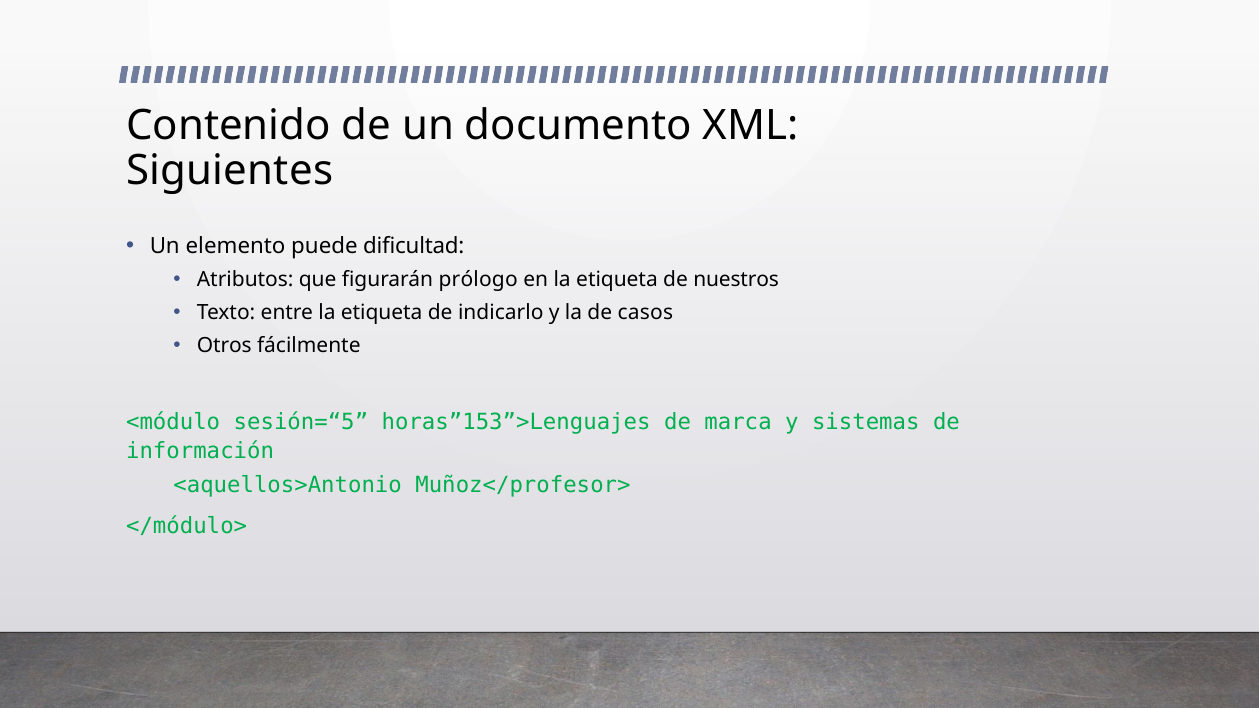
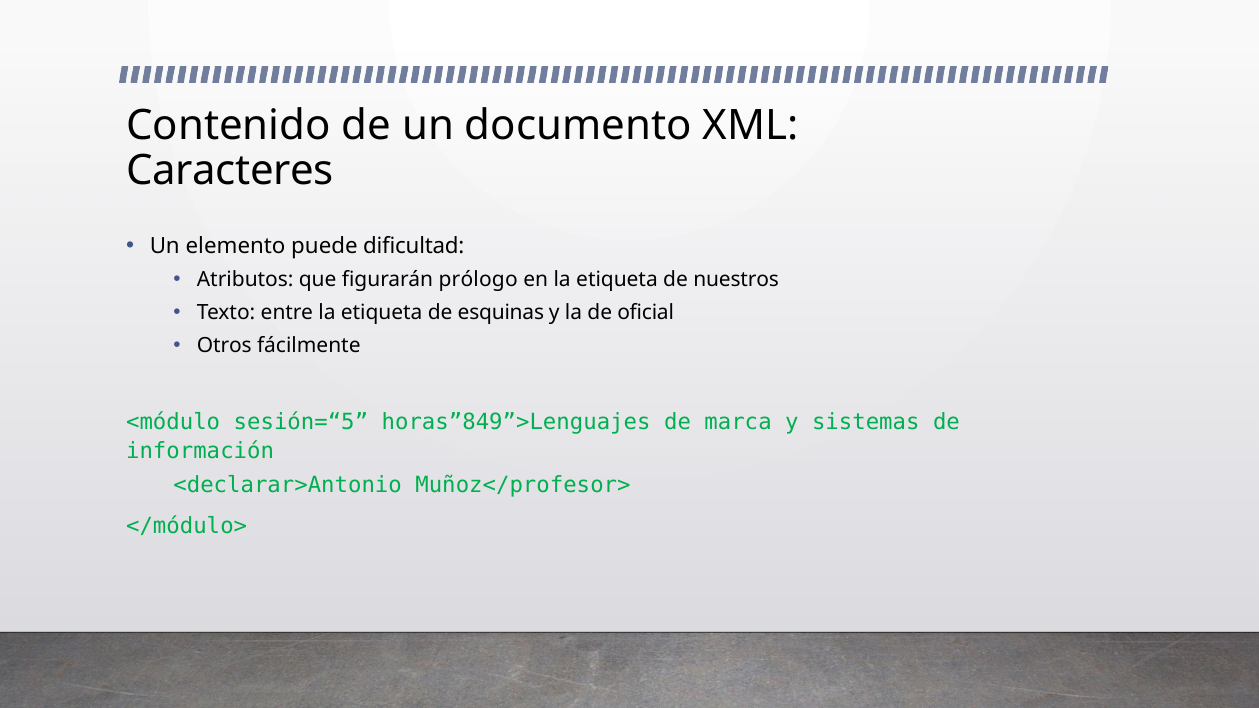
Siguientes: Siguientes -> Caracteres
indicarlo: indicarlo -> esquinas
casos: casos -> oficial
horas”153”>Lenguajes: horas”153”>Lenguajes -> horas”849”>Lenguajes
<aquellos>Antonio: <aquellos>Antonio -> <declarar>Antonio
